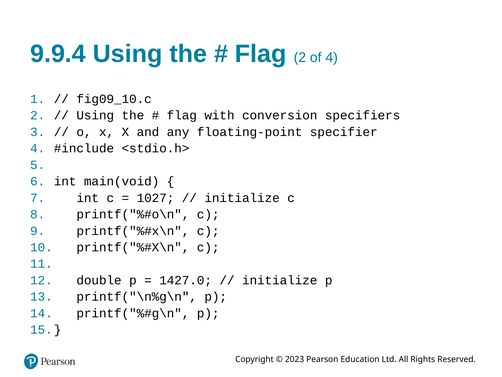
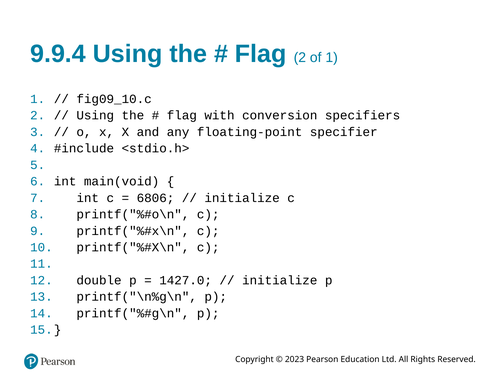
of 4: 4 -> 1
1027: 1027 -> 6806
